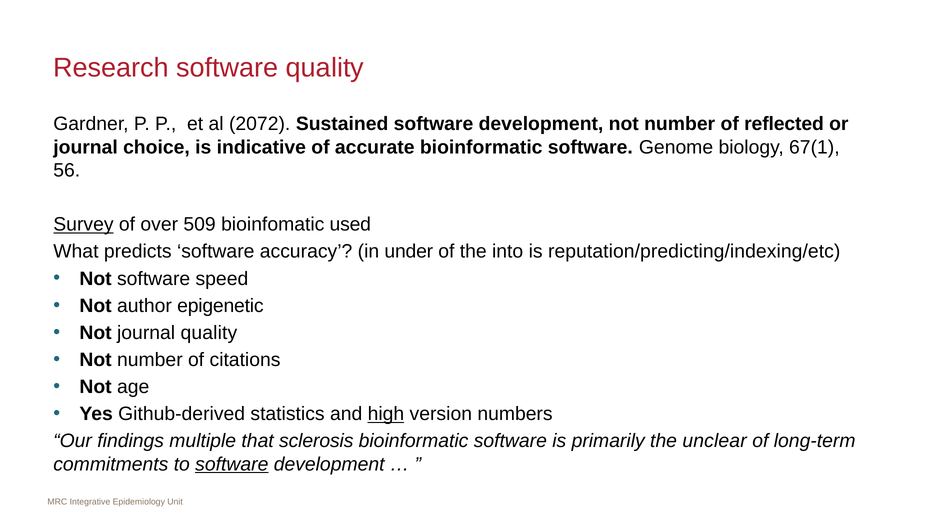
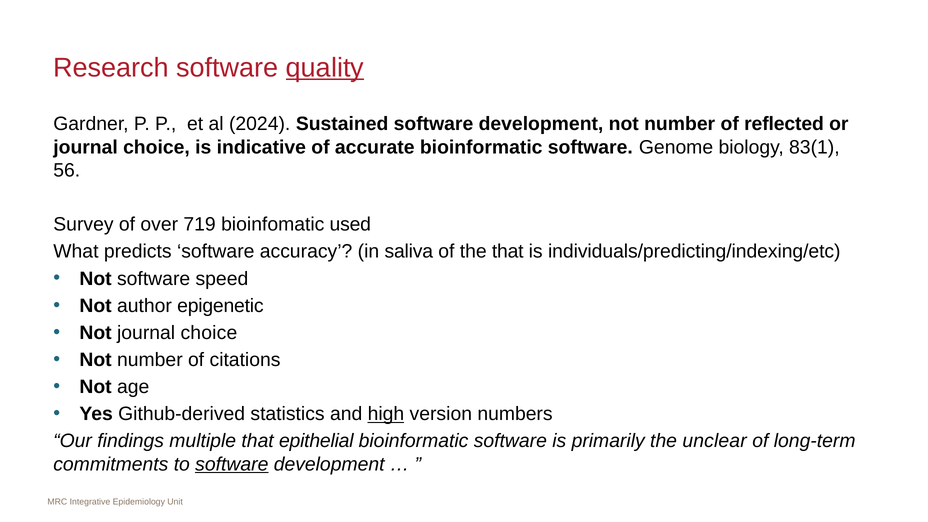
quality at (325, 68) underline: none -> present
2072: 2072 -> 2024
67(1: 67(1 -> 83(1
Survey underline: present -> none
509: 509 -> 719
under: under -> saliva
the into: into -> that
reputation/predicting/indexing/etc: reputation/predicting/indexing/etc -> individuals/predicting/indexing/etc
Not journal quality: quality -> choice
sclerosis: sclerosis -> epithelial
